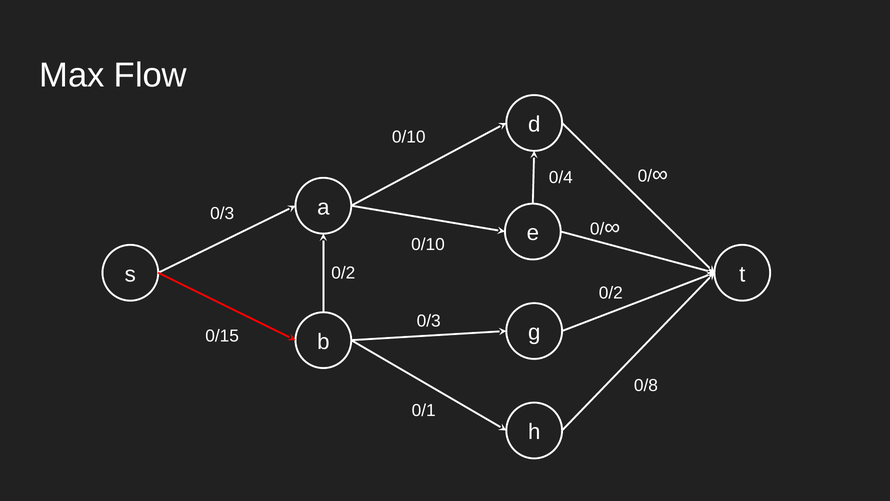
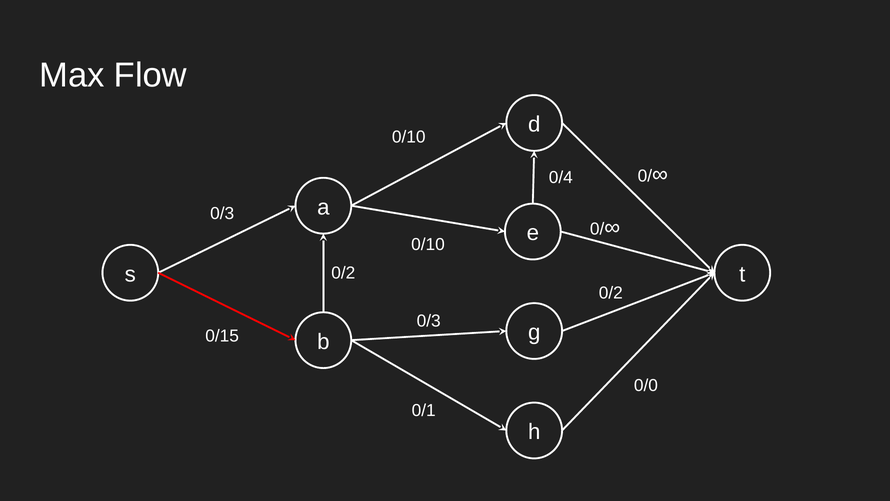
0/8: 0/8 -> 0/0
